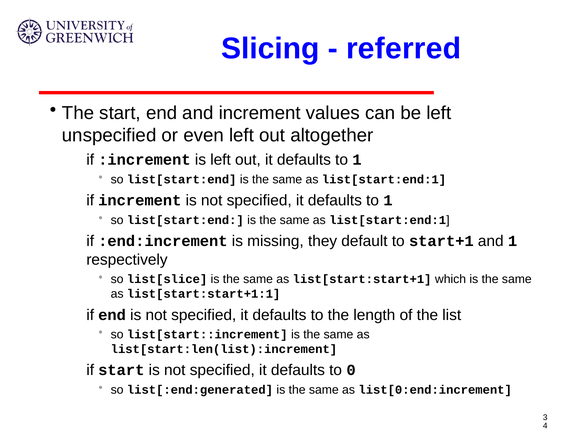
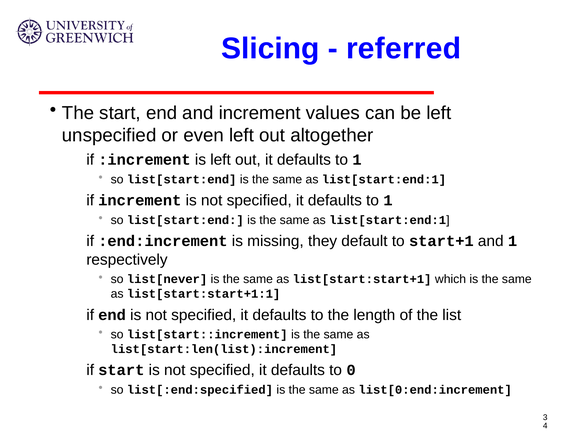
list[slice: list[slice -> list[never
list[:end:generated: list[:end:generated -> list[:end:specified
